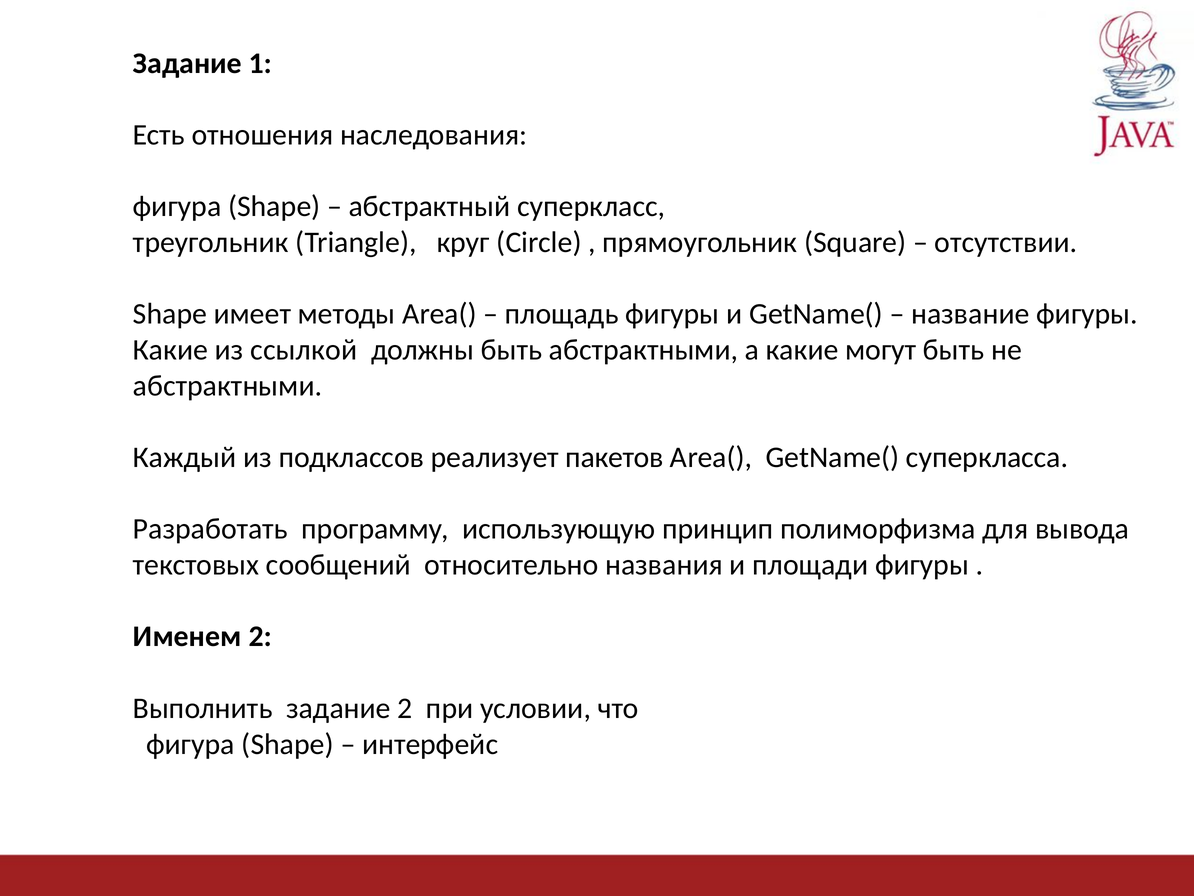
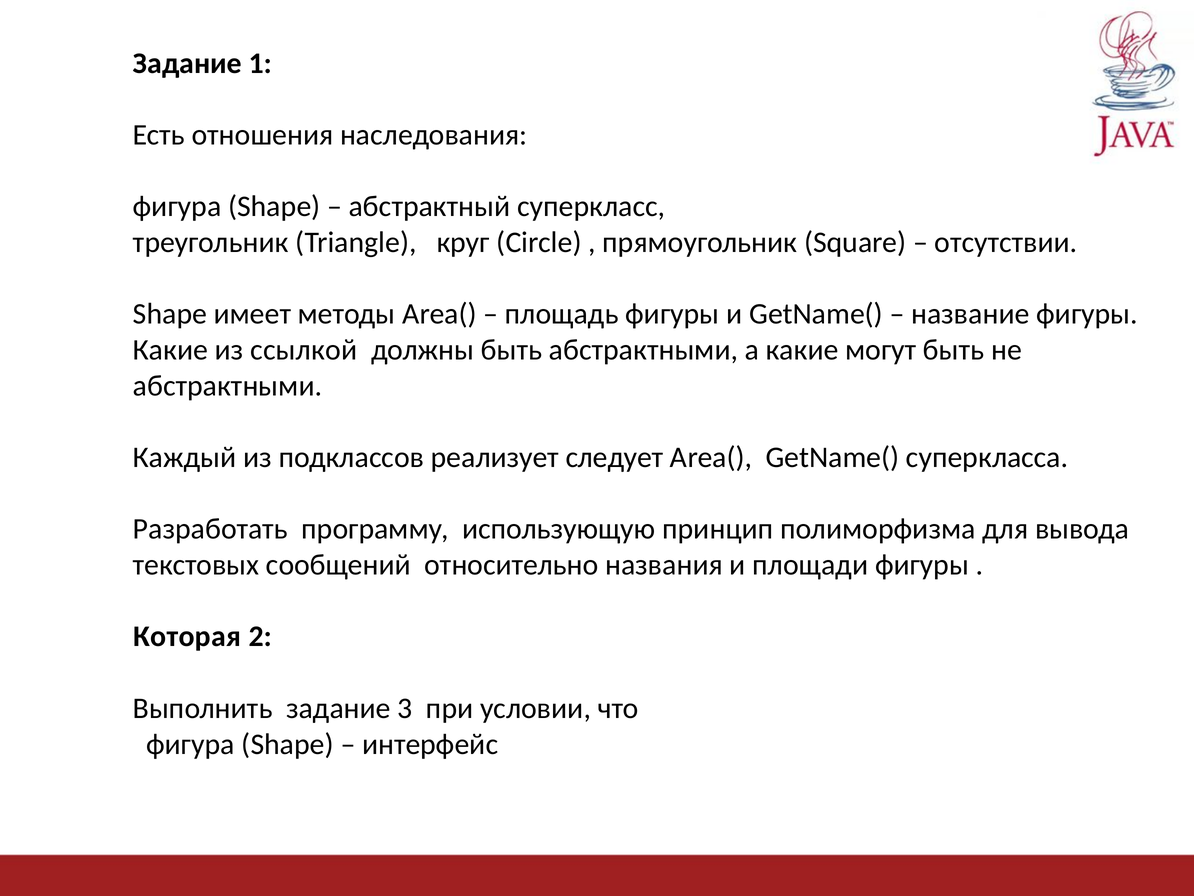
пакетов: пакетов -> следует
Именем: Именем -> Которая
задание 2: 2 -> 3
